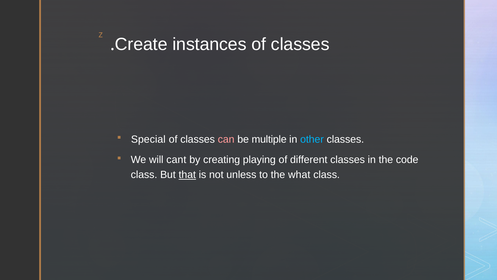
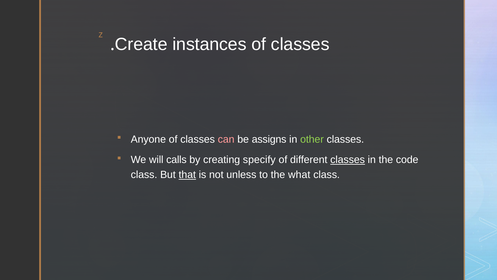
Special: Special -> Anyone
multiple: multiple -> assigns
other colour: light blue -> light green
cant: cant -> calls
playing: playing -> specify
classes at (348, 160) underline: none -> present
